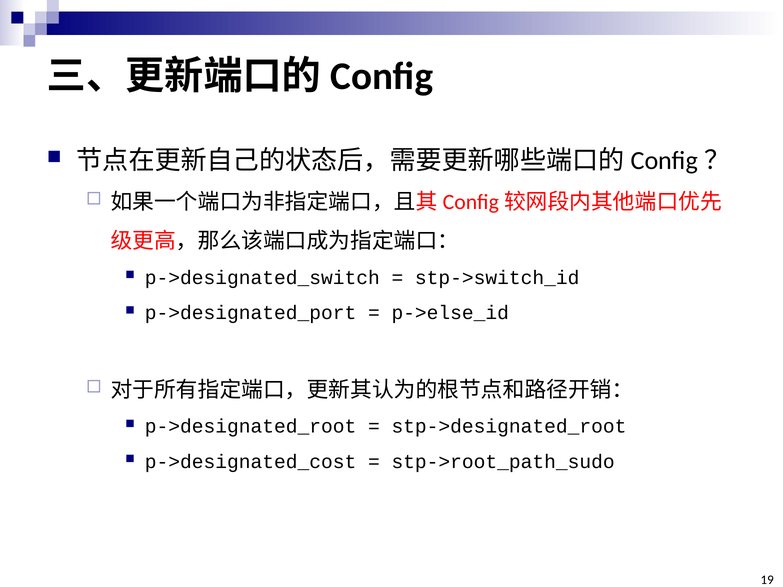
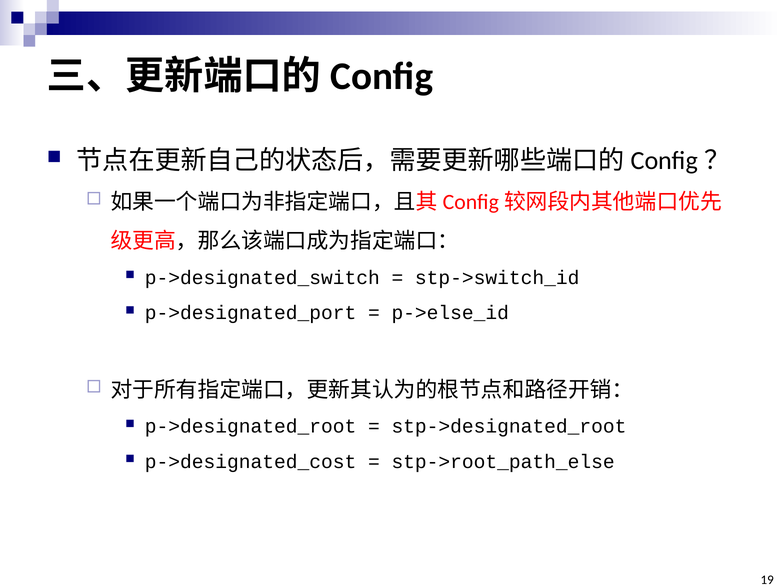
stp->root_path_sudo: stp->root_path_sudo -> stp->root_path_else
